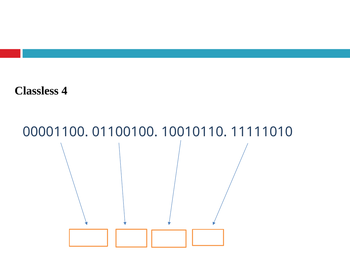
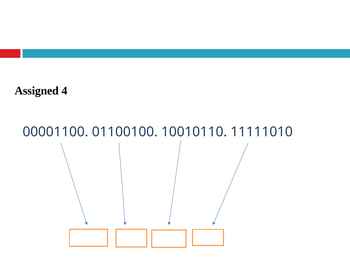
Classless: Classless -> Assigned
